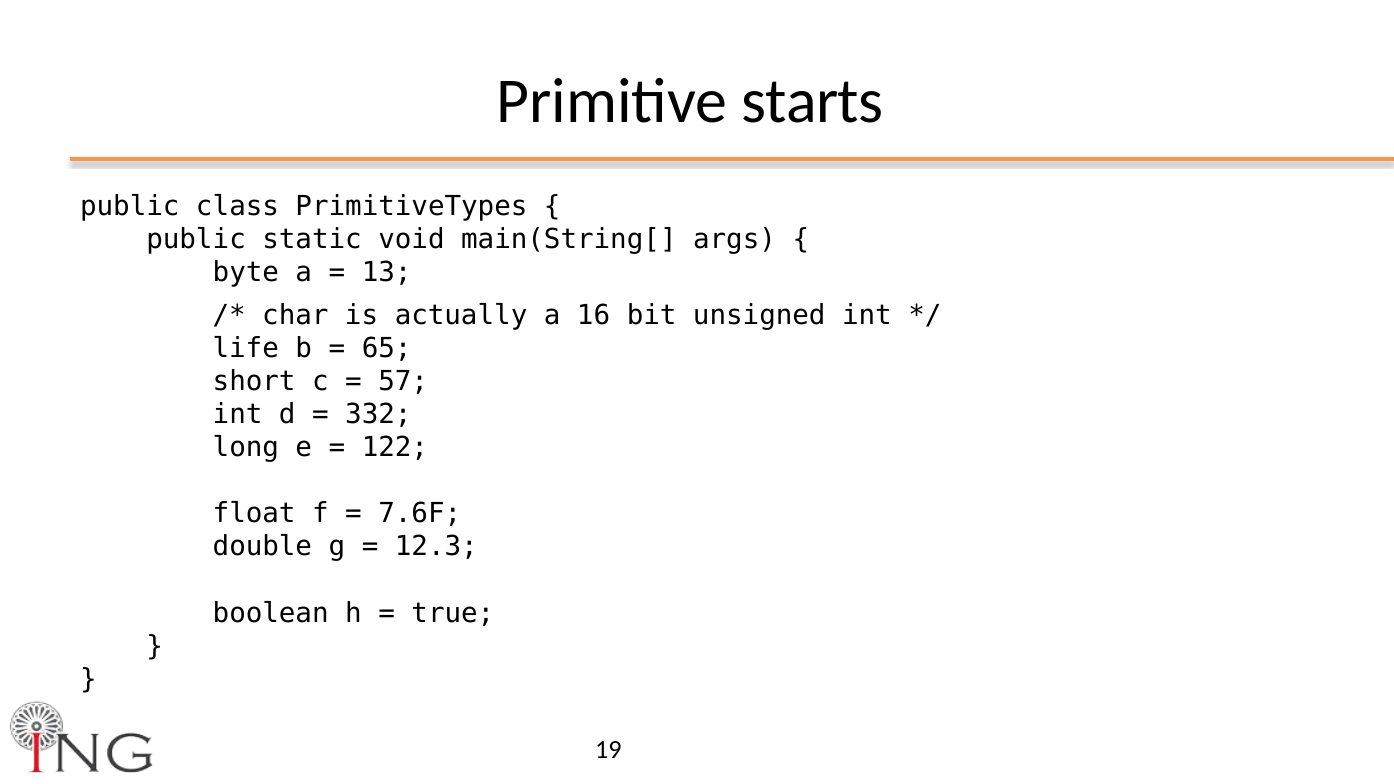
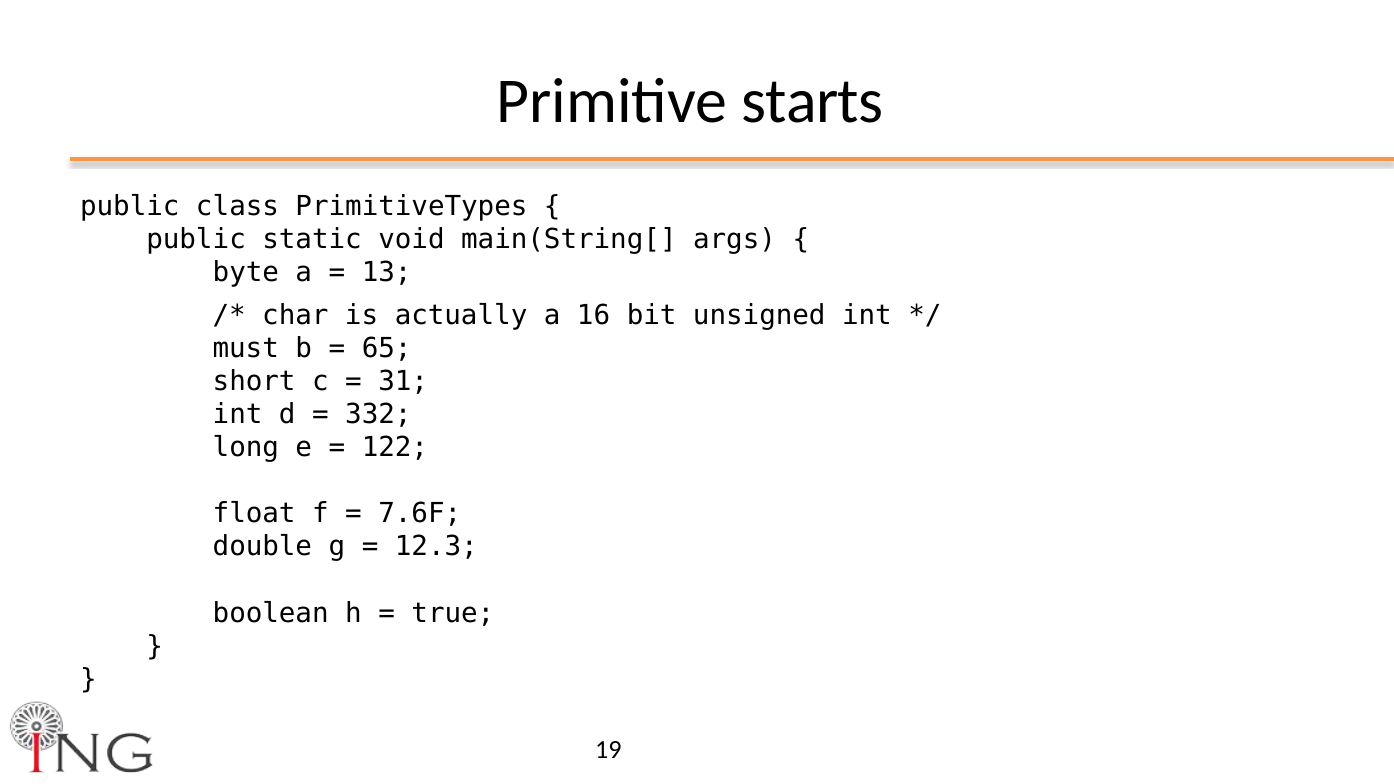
life: life -> must
57: 57 -> 31
